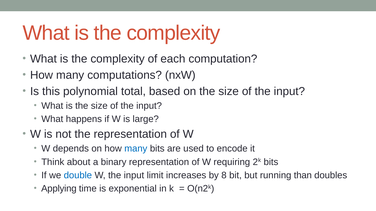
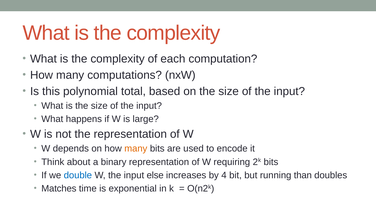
many at (136, 149) colour: blue -> orange
limit: limit -> else
8: 8 -> 4
Applying: Applying -> Matches
